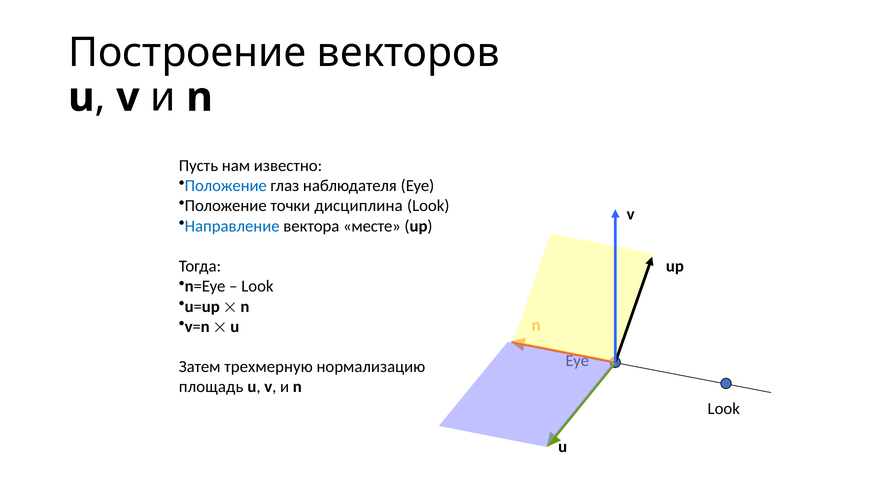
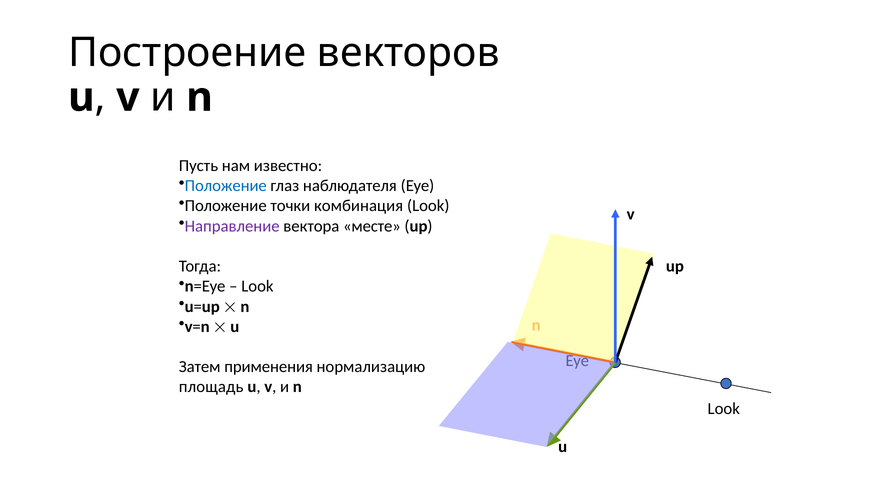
дисциплина: дисциплина -> комбинация
Направление colour: blue -> purple
трехмерную: трехмерную -> применения
